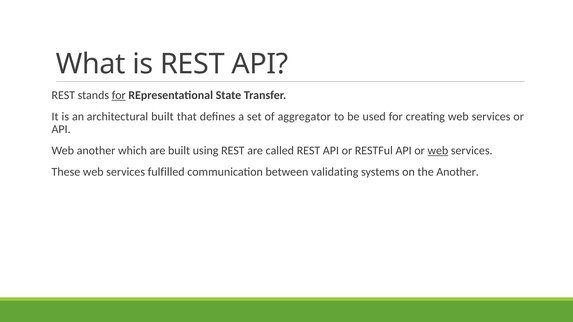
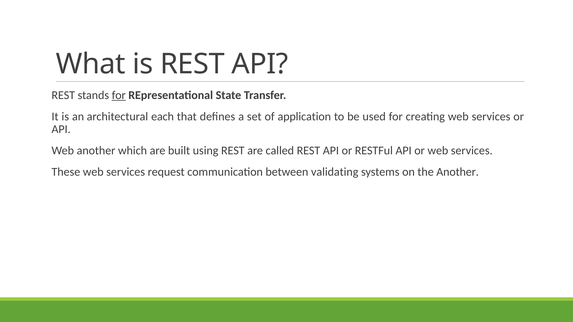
architectural built: built -> each
aggregator: aggregator -> application
web at (438, 151) underline: present -> none
fulfilled: fulfilled -> request
